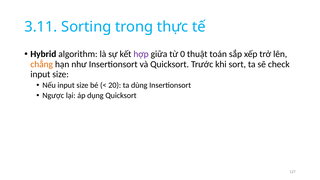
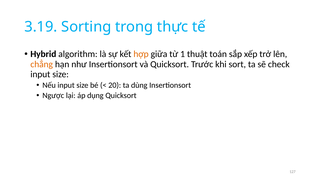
3.11: 3.11 -> 3.19
hợp colour: purple -> orange
0: 0 -> 1
